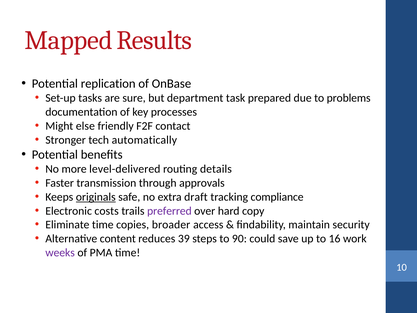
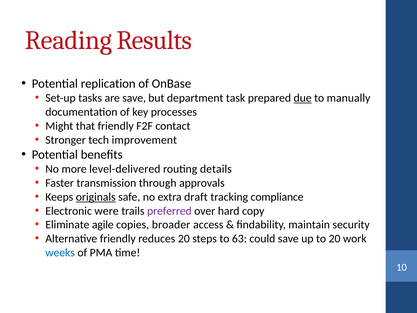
Mapped: Mapped -> Reading
are sure: sure -> save
due underline: none -> present
problems: problems -> manually
else: else -> that
automatically: automatically -> improvement
costs: costs -> were
Eliminate time: time -> agile
Alternative content: content -> friendly
reduces 39: 39 -> 20
90: 90 -> 63
to 16: 16 -> 20
weeks colour: purple -> blue
